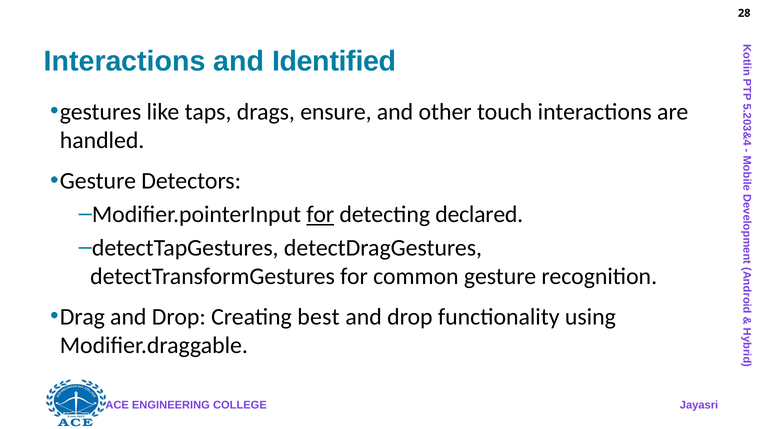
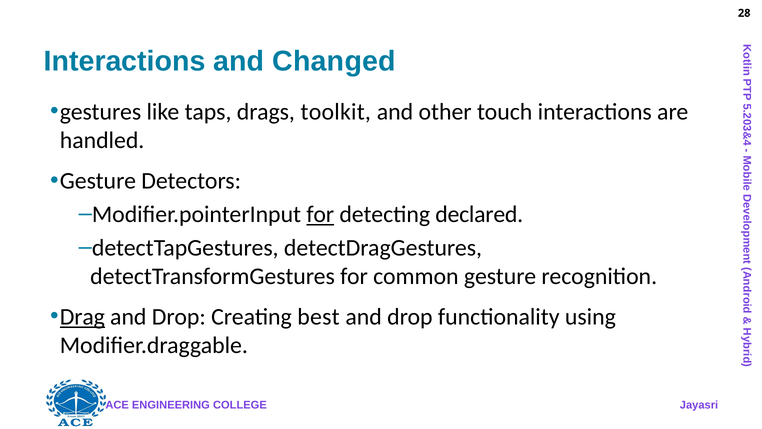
Identified: Identified -> Changed
ensure: ensure -> toolkit
Drag underline: none -> present
